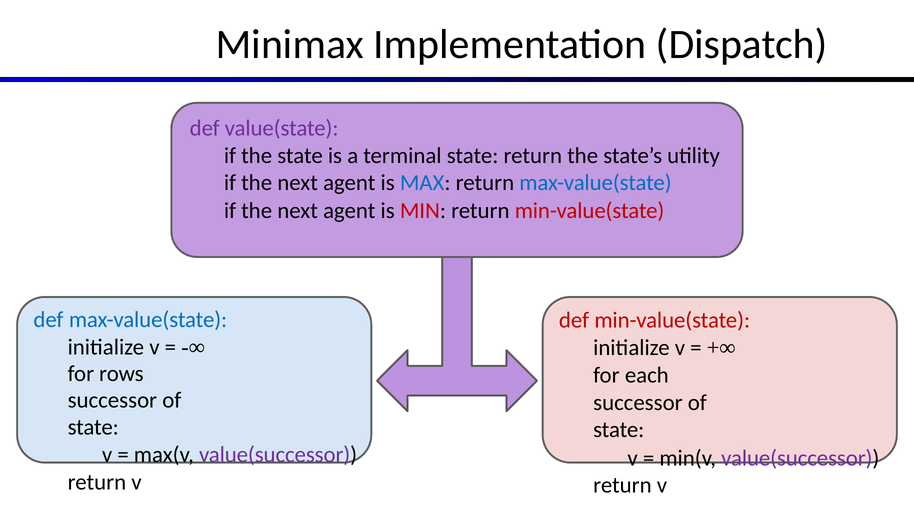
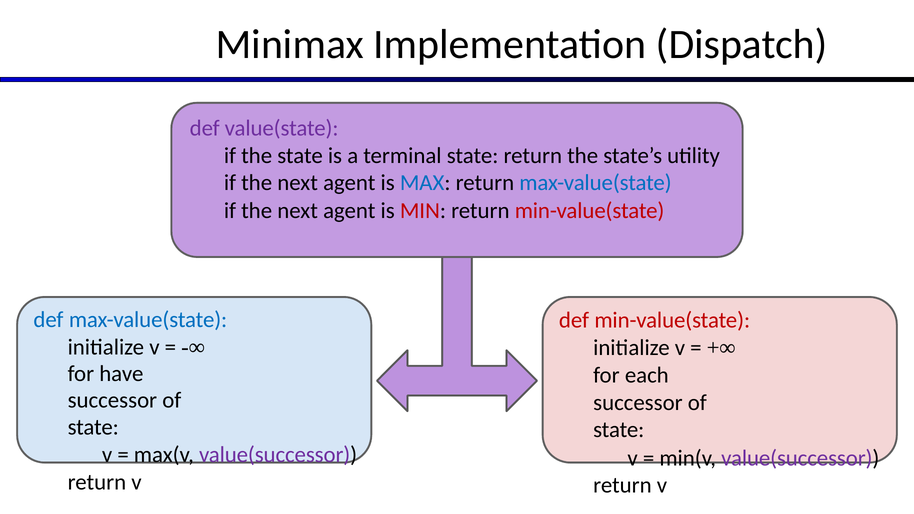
rows: rows -> have
